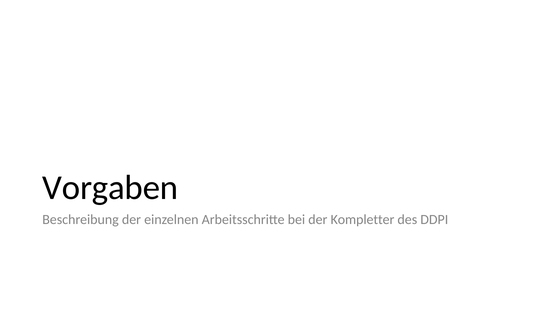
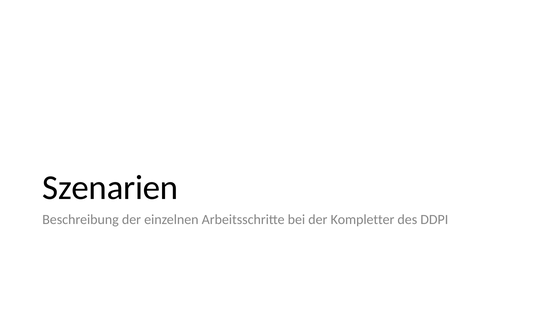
Vorgaben: Vorgaben -> Szenarien
